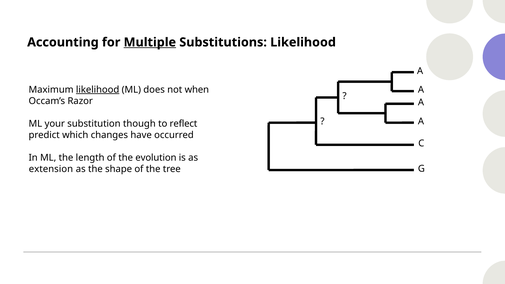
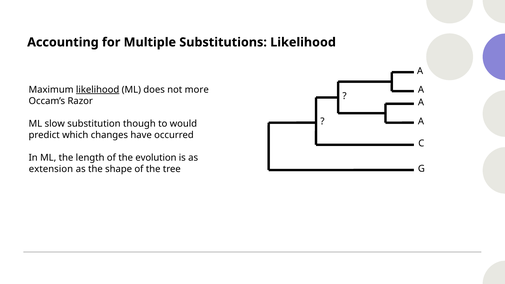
Multiple underline: present -> none
when: when -> more
your: your -> slow
reflect: reflect -> would
